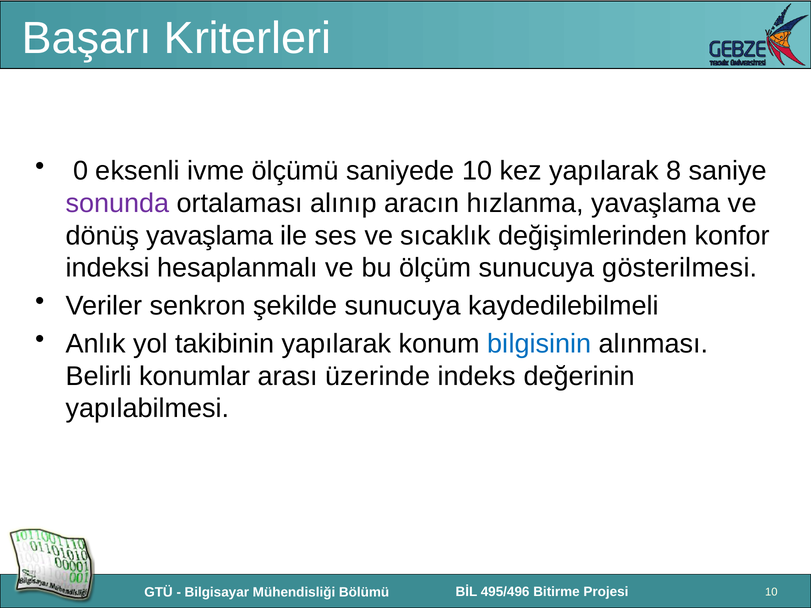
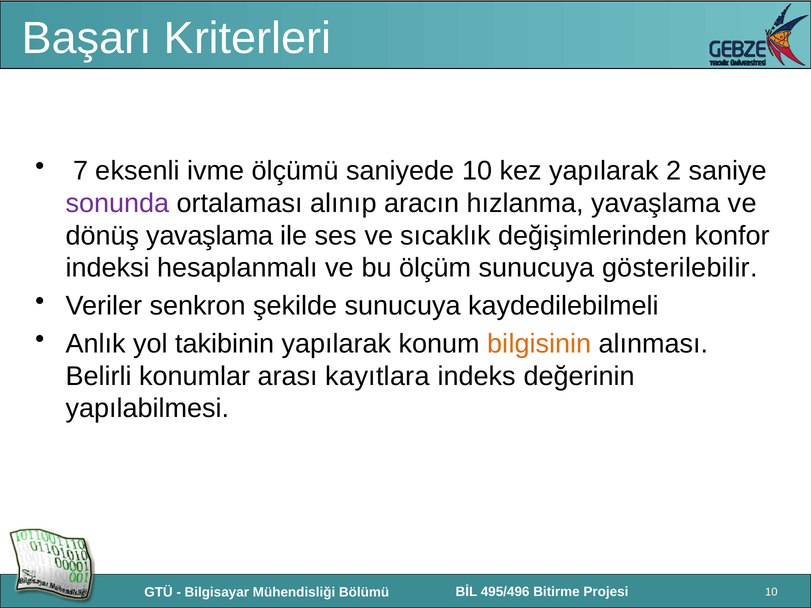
0: 0 -> 7
8: 8 -> 2
gösterilmesi: gösterilmesi -> gösterilebilir
bilgisinin colour: blue -> orange
üzerinde: üzerinde -> kayıtlara
